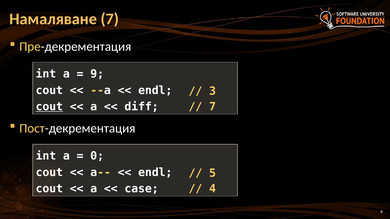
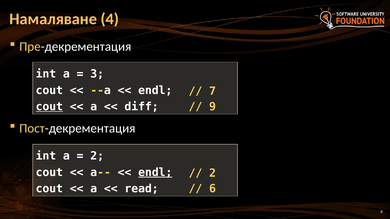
Намаляване 7: 7 -> 4
9: 9 -> 3
3: 3 -> 7
7 at (213, 107): 7 -> 9
0 at (97, 156): 0 -> 2
endl at (155, 173) underline: none -> present
5 at (213, 173): 5 -> 2
case: case -> read
4: 4 -> 6
